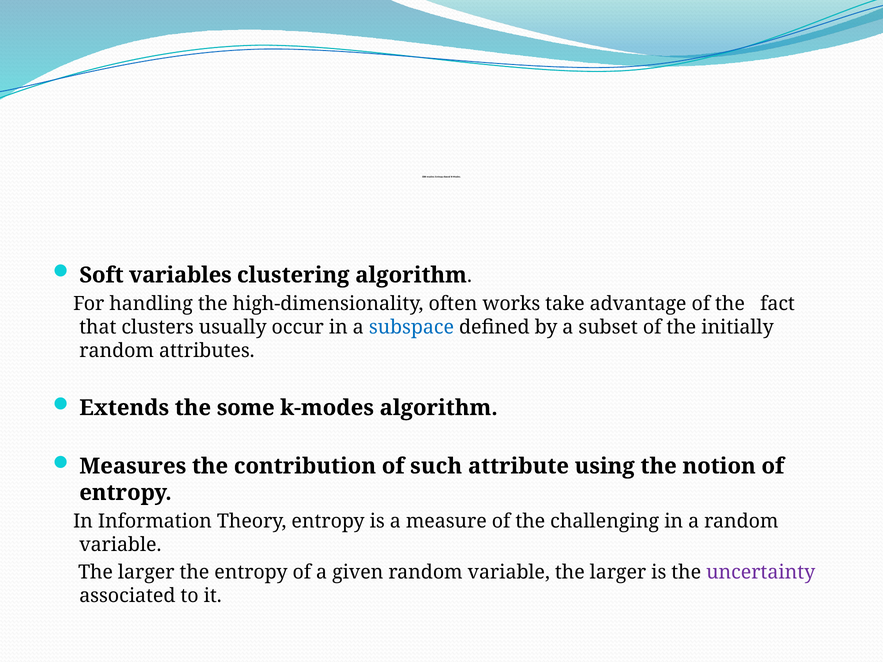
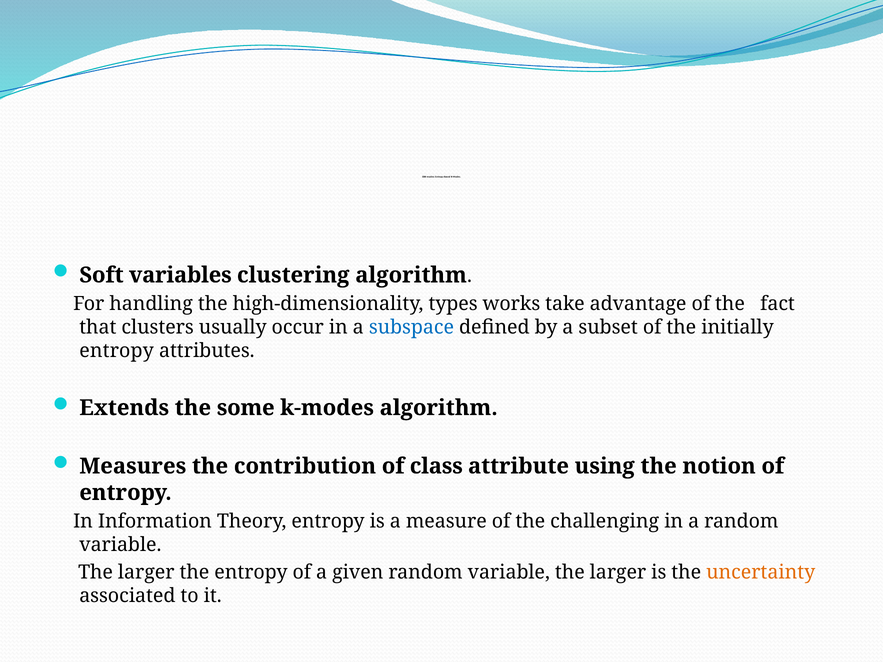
often: often -> types
random at (117, 351): random -> entropy
such: such -> class
uncertainty colour: purple -> orange
